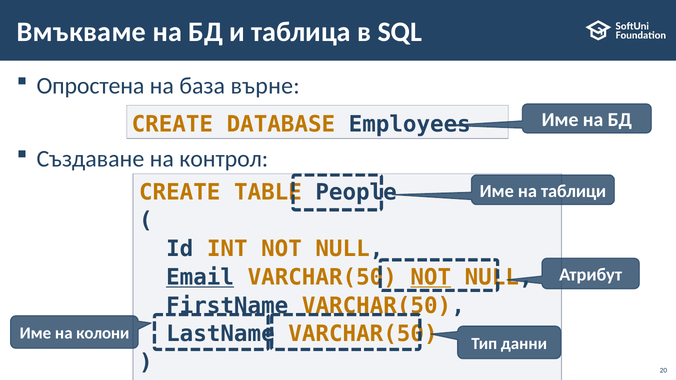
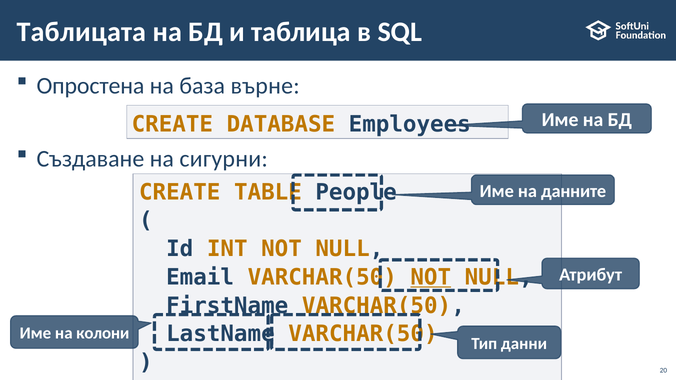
Вмъкваме: Вмъкваме -> Таблицата
контрол: контрол -> сигурни
таблици: таблици -> данните
Email underline: present -> none
